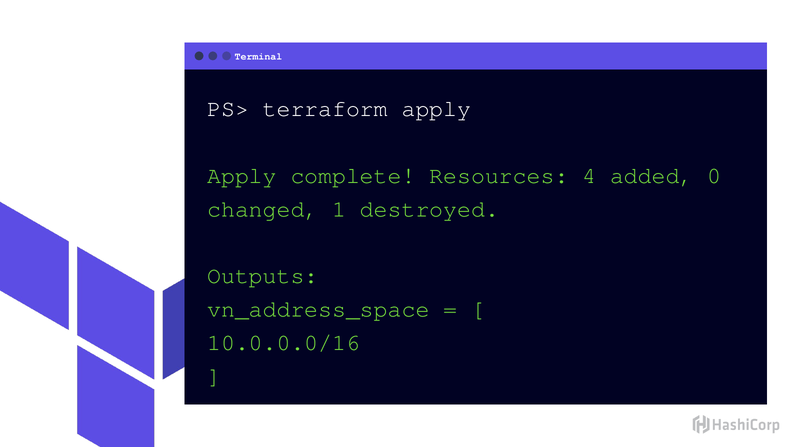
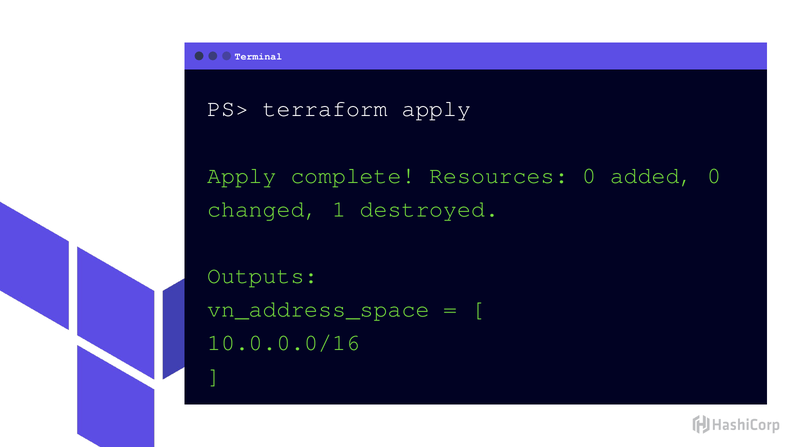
Resources 4: 4 -> 0
